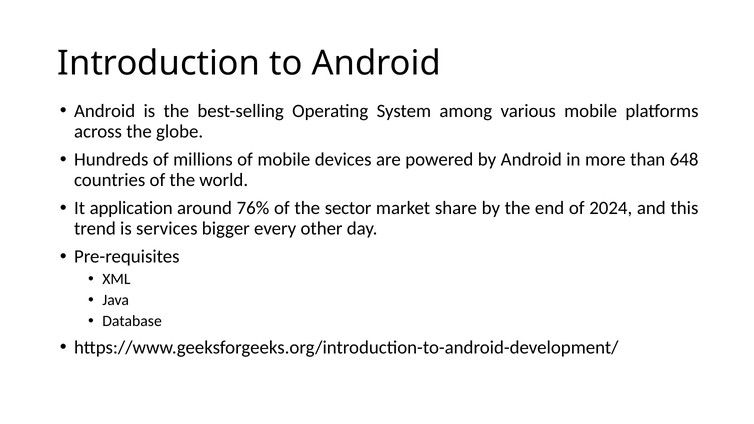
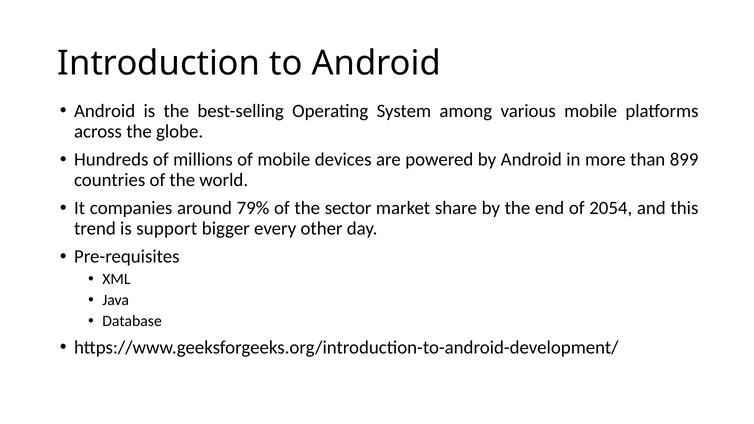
648: 648 -> 899
application: application -> companies
76%: 76% -> 79%
2024: 2024 -> 2054
services: services -> support
